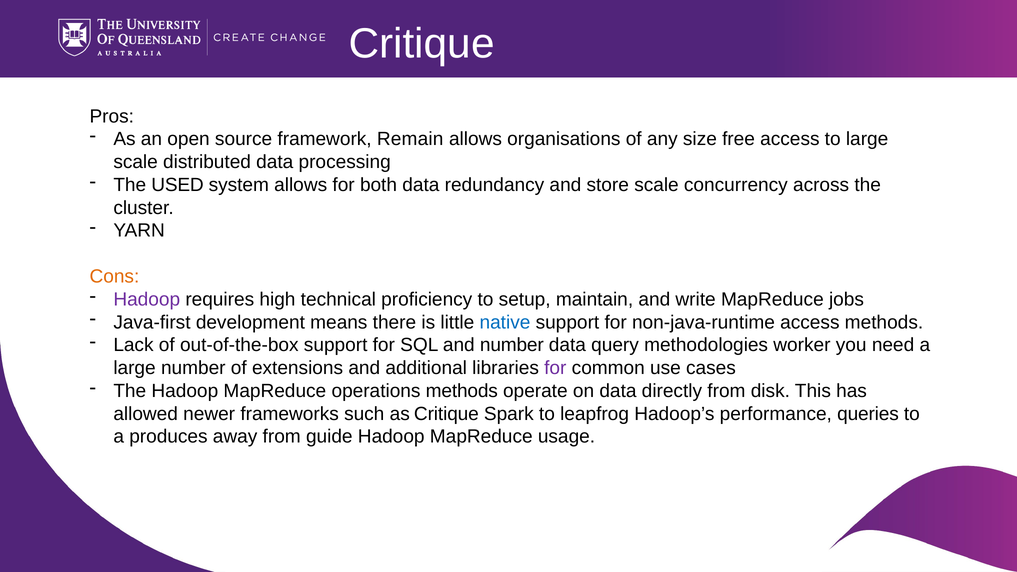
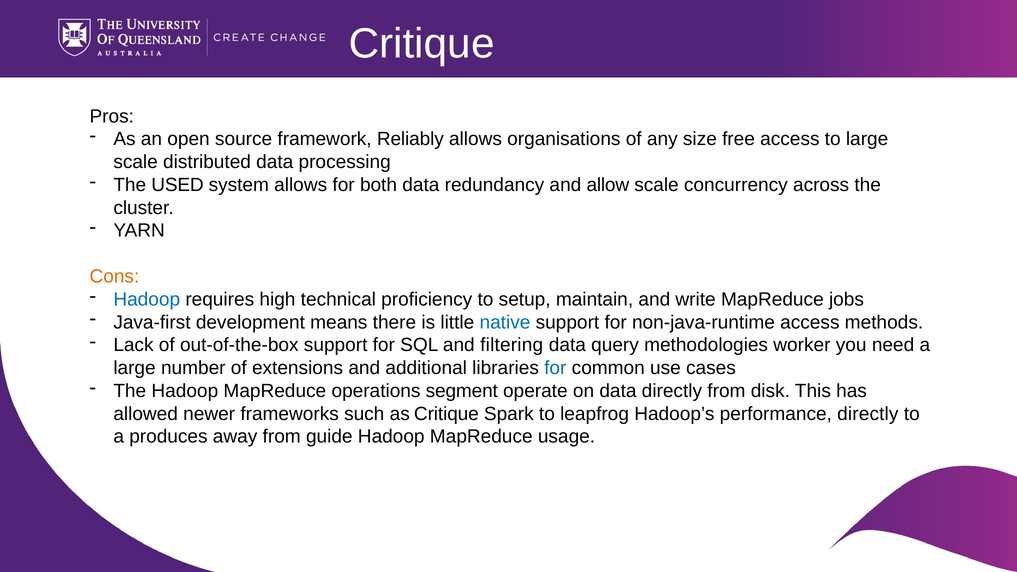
Remain: Remain -> Reliably
store: store -> allow
Hadoop at (147, 299) colour: purple -> blue
and number: number -> filtering
for at (555, 368) colour: purple -> blue
operations methods: methods -> segment
performance queries: queries -> directly
